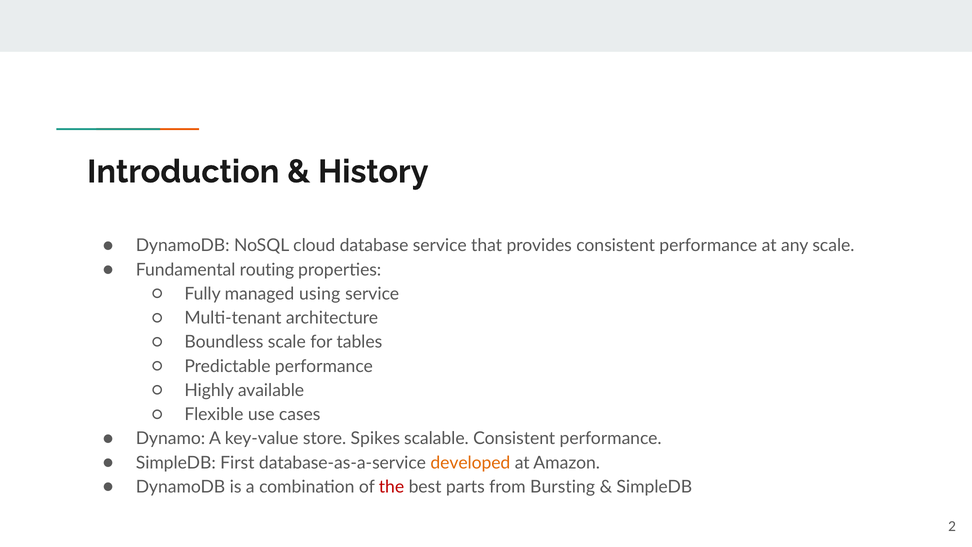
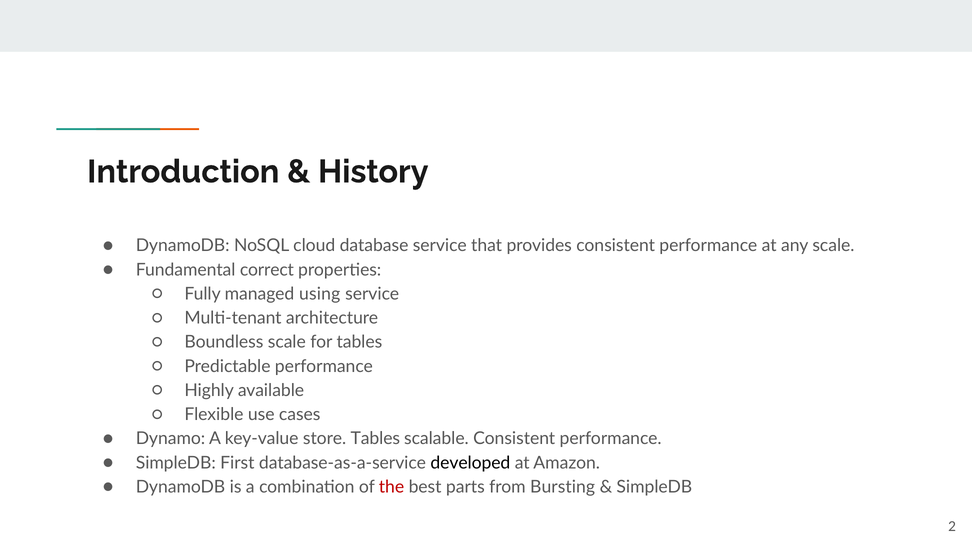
routing: routing -> correct
store Spikes: Spikes -> Tables
developed colour: orange -> black
